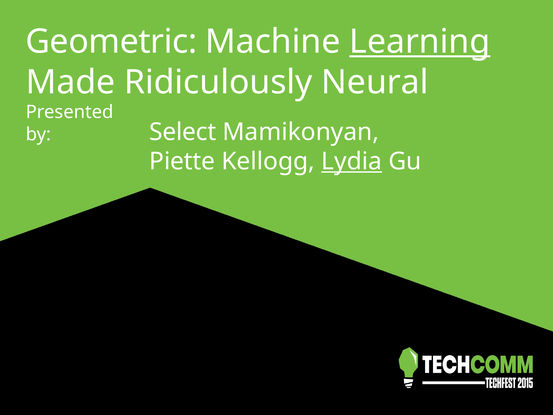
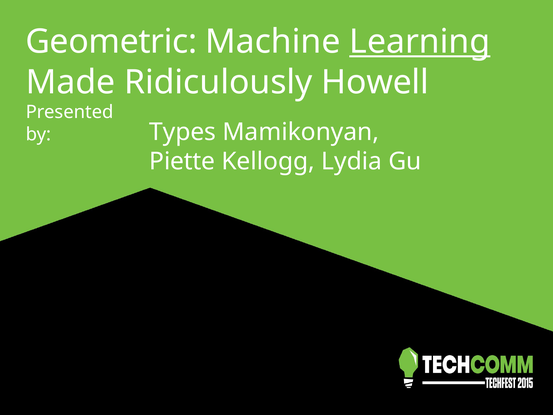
Neural: Neural -> Howell
Select: Select -> Types
Lydia underline: present -> none
